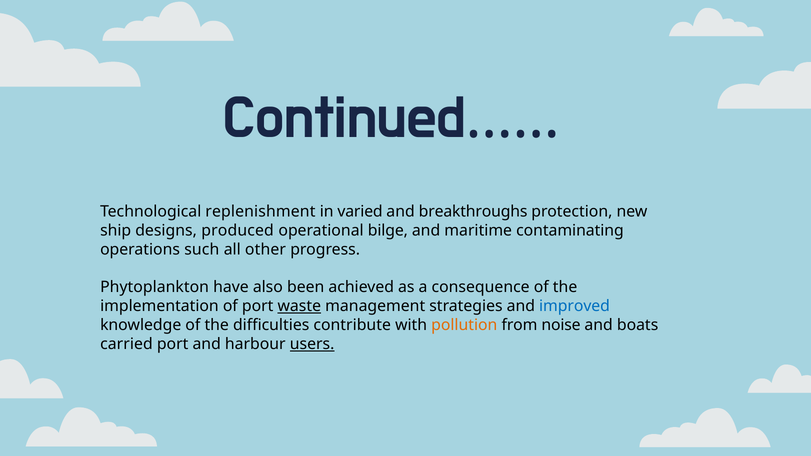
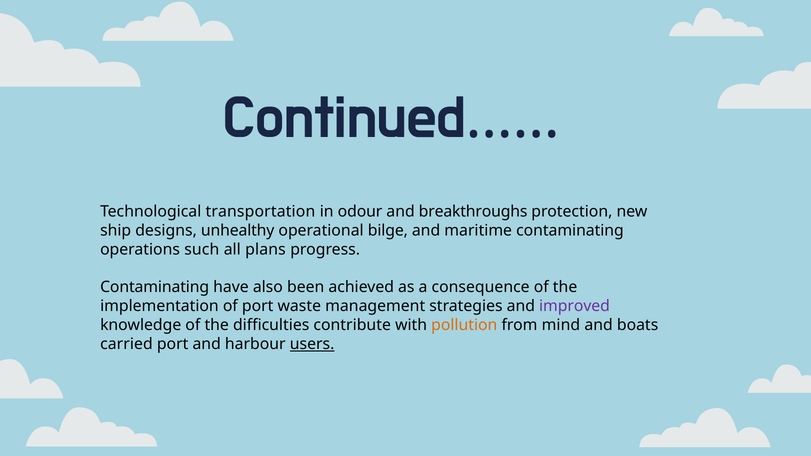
replenishment: replenishment -> transportation
varied: varied -> odour
produced: produced -> unhealthy
other: other -> plans
Phytoplankton at (155, 287): Phytoplankton -> Contaminating
waste underline: present -> none
improved colour: blue -> purple
noise: noise -> mind
